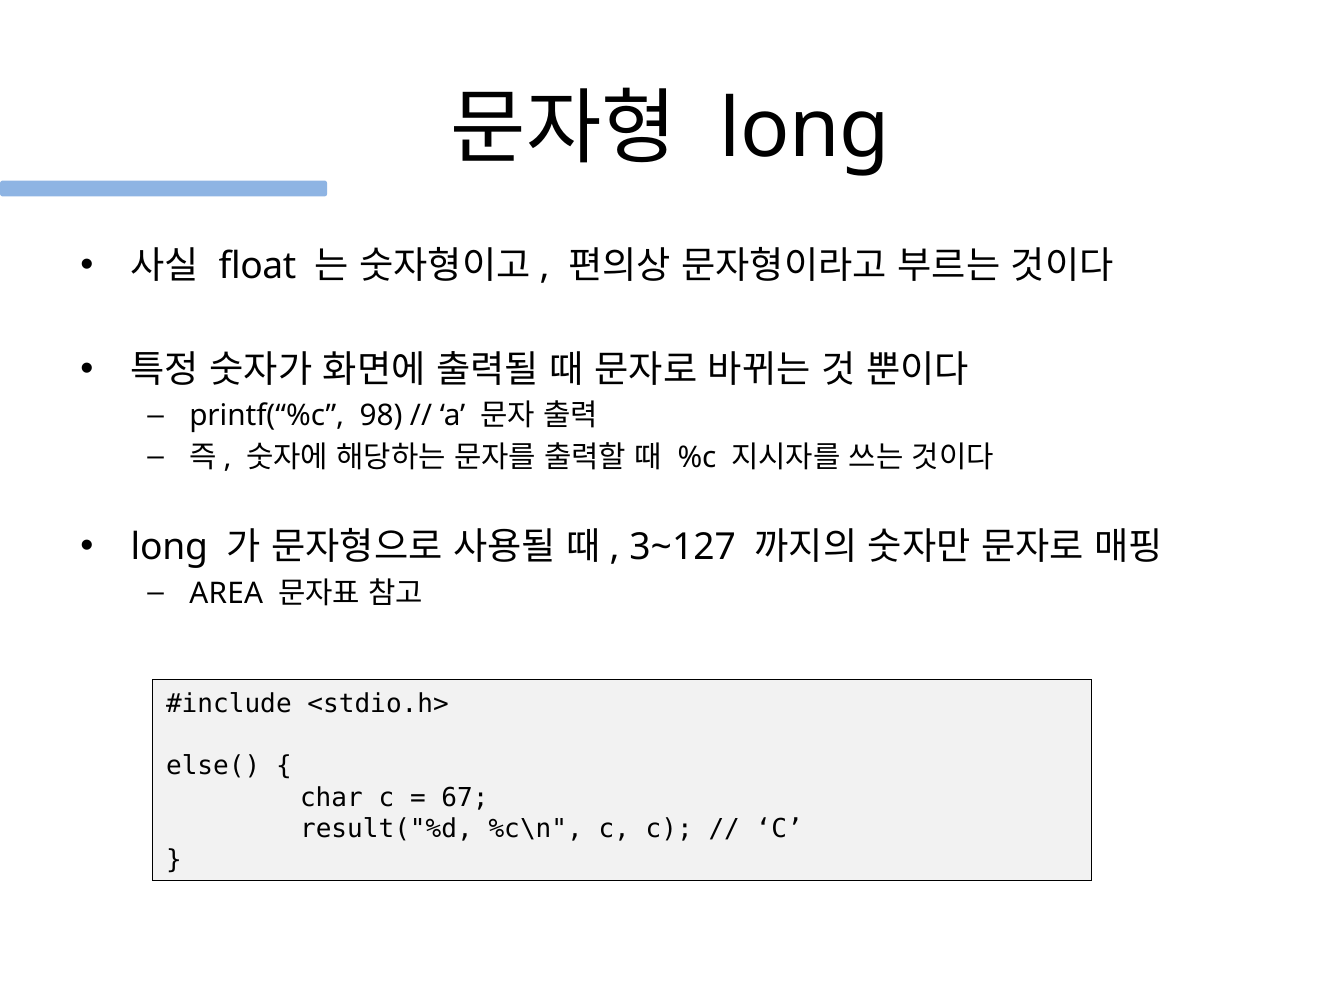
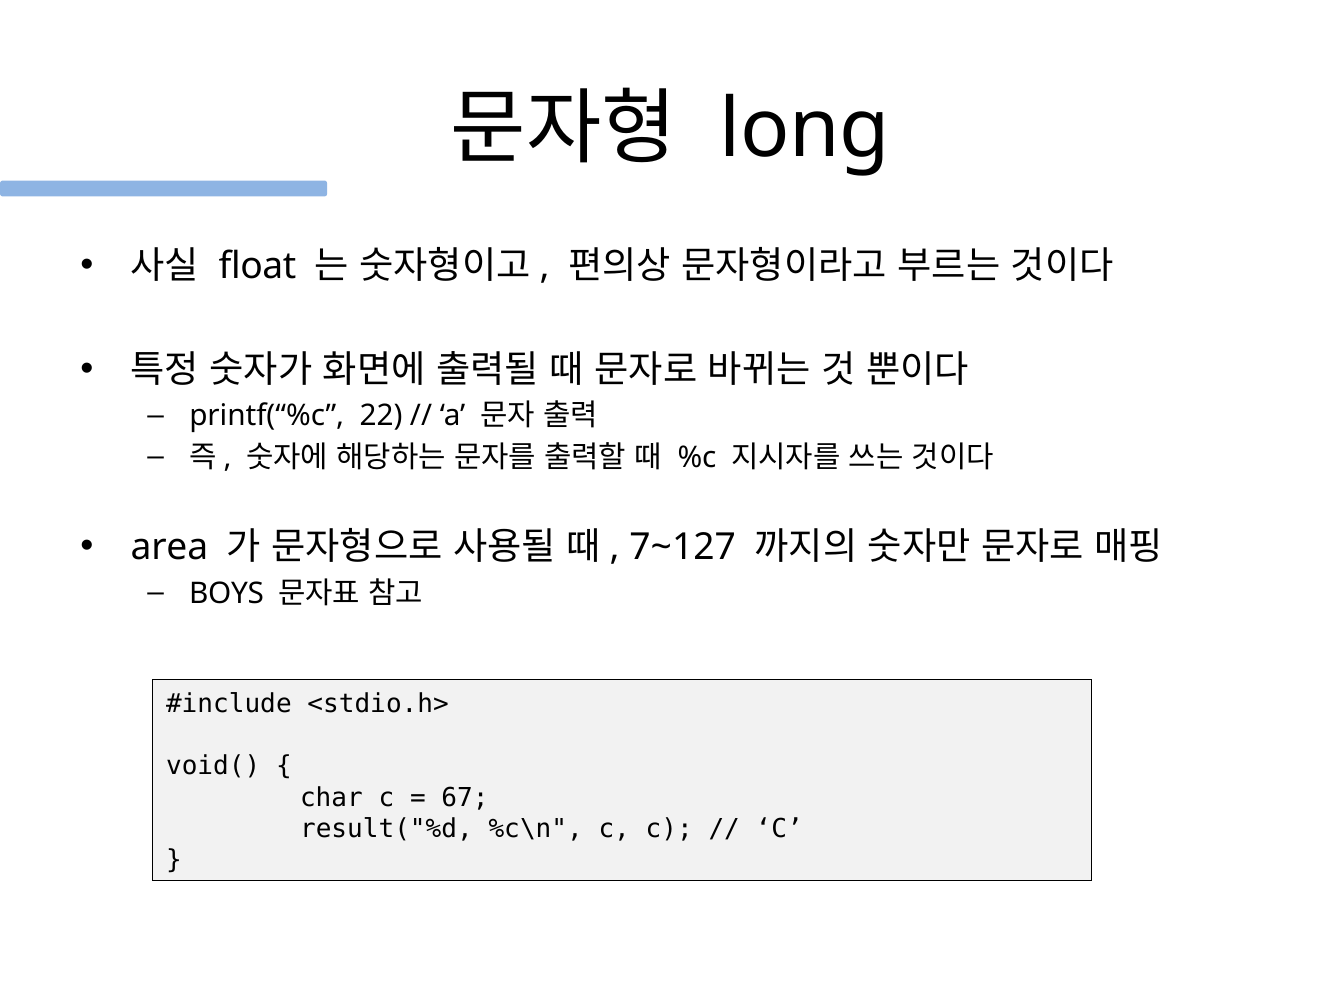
98: 98 -> 22
long at (169, 548): long -> area
3~127: 3~127 -> 7~127
AREA: AREA -> BOYS
else(: else( -> void(
